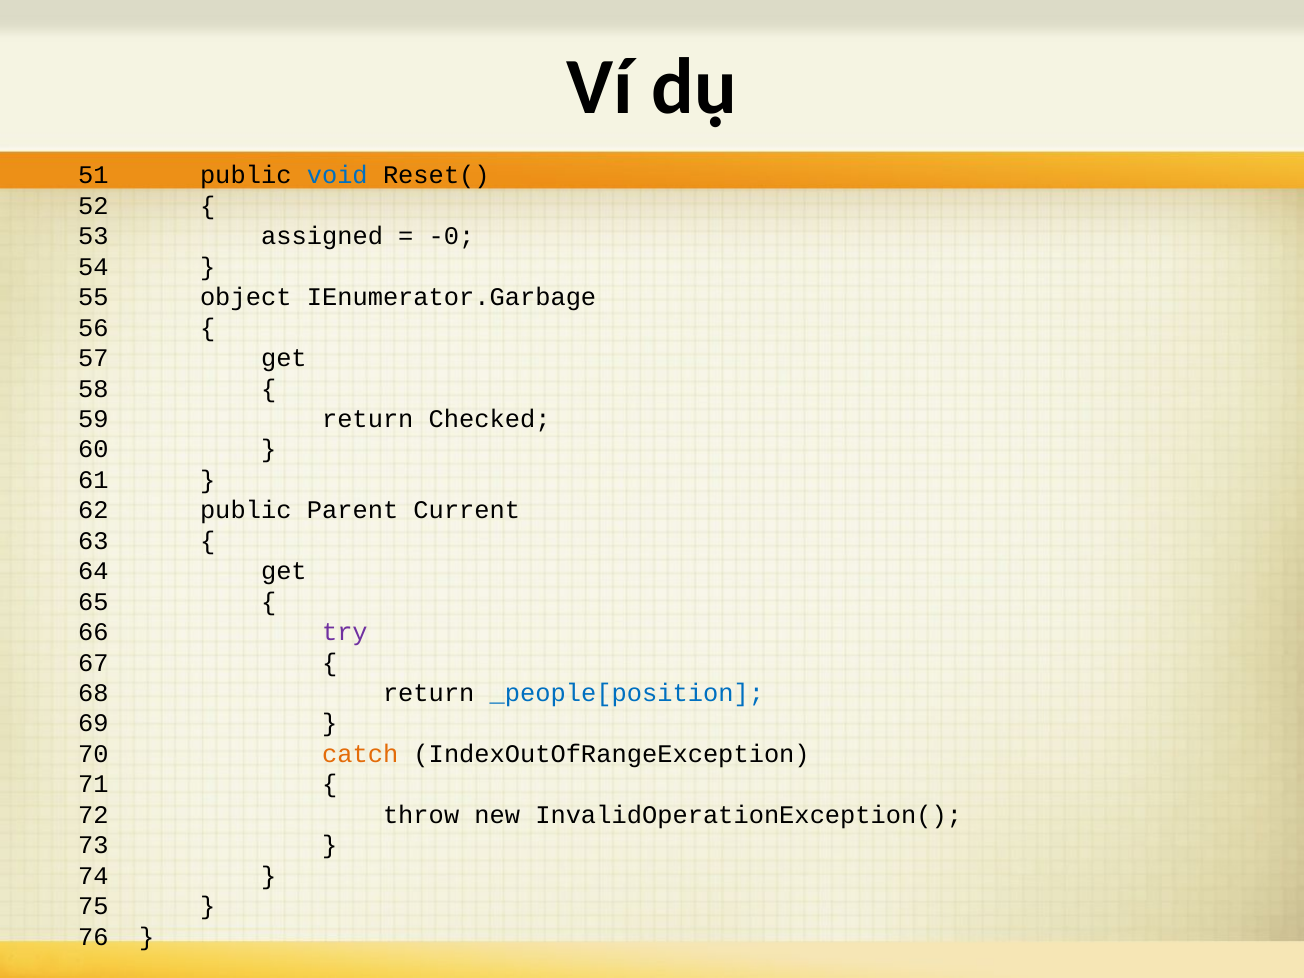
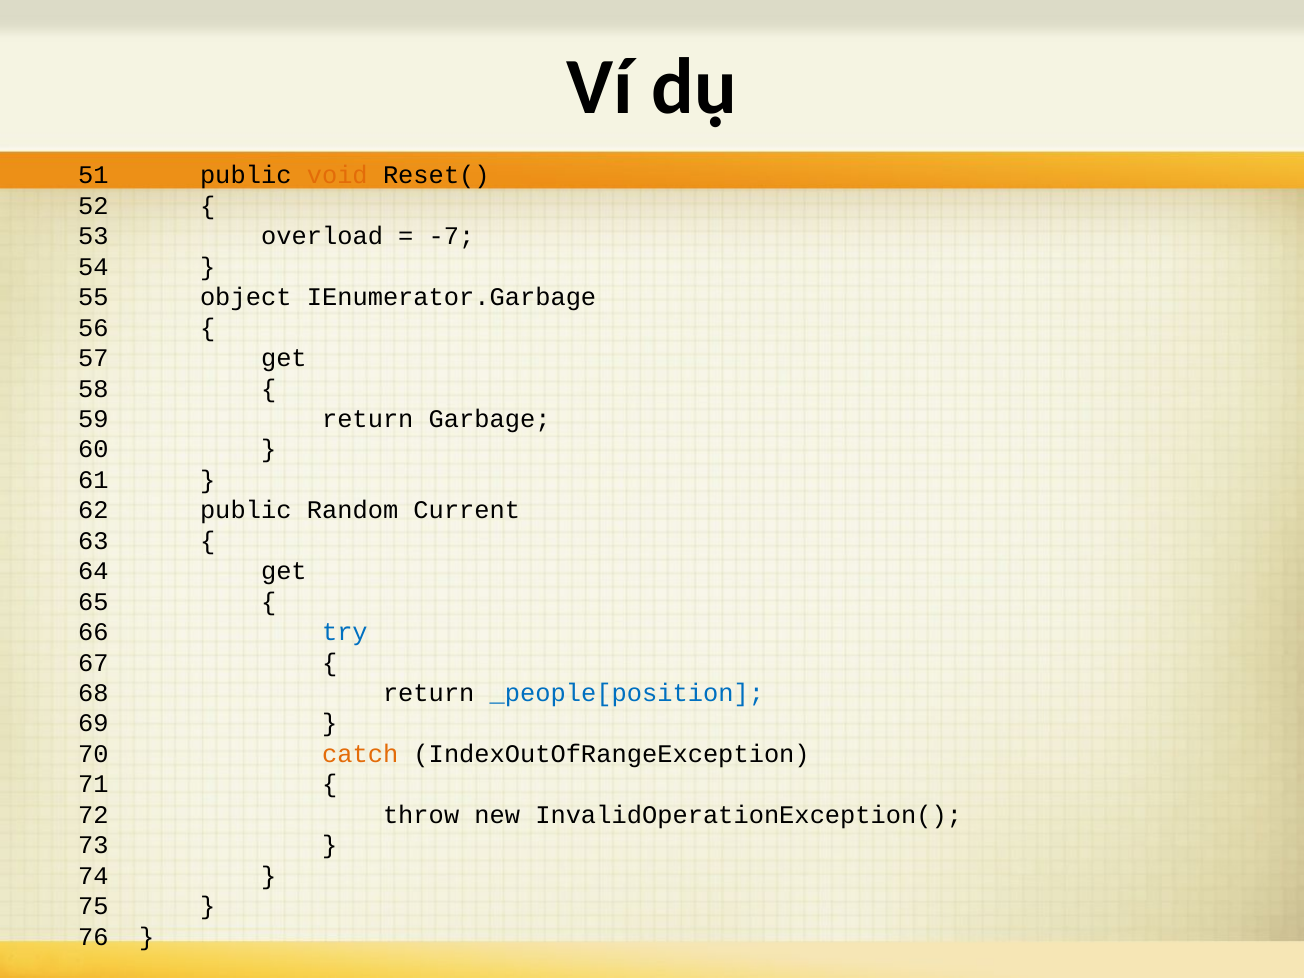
void colour: blue -> orange
assigned: assigned -> overload
-0: -0 -> -7
Checked: Checked -> Garbage
Parent: Parent -> Random
try colour: purple -> blue
